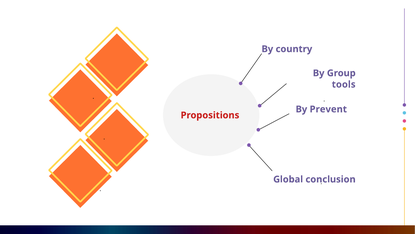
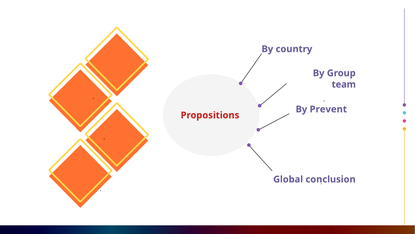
tools: tools -> team
